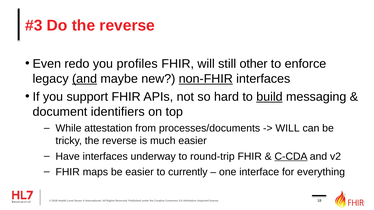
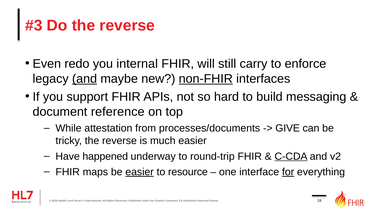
profiles: profiles -> internal
other: other -> carry
build underline: present -> none
identifiers: identifiers -> reference
WILL at (288, 129): WILL -> GIVE
Have interfaces: interfaces -> happened
easier at (140, 172) underline: none -> present
currently: currently -> resource
for underline: none -> present
